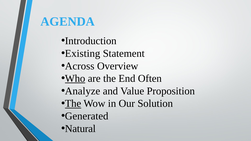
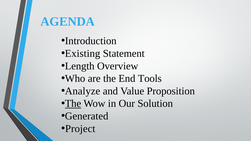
Across: Across -> Length
Who underline: present -> none
Often: Often -> Tools
Natural: Natural -> Project
